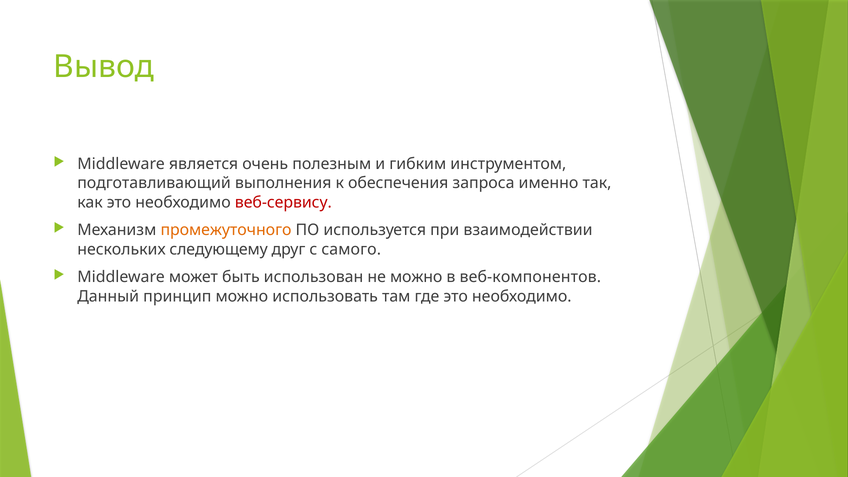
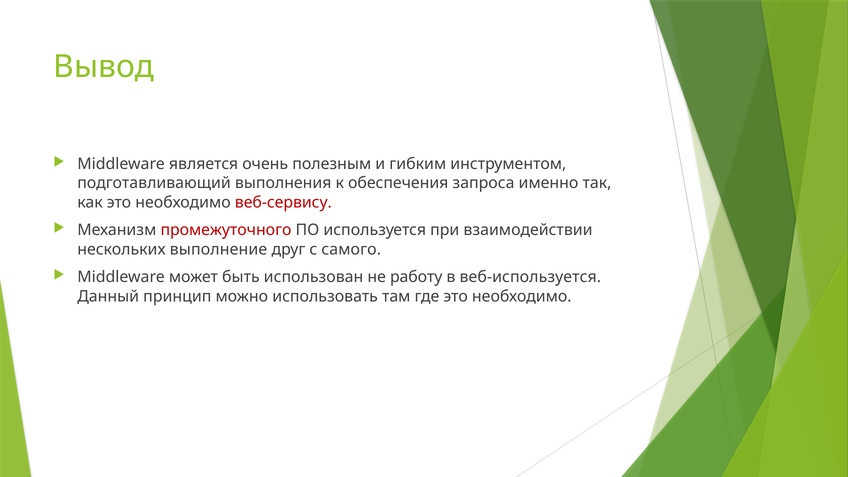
промежуточного colour: orange -> red
следующему: следующему -> выполнение
не можно: можно -> работу
веб-компонентов: веб-компонентов -> веб-используется
